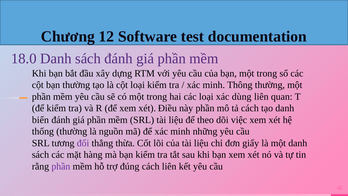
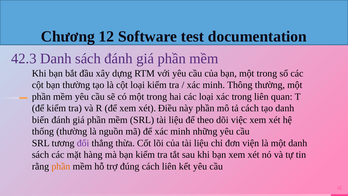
18.0: 18.0 -> 42.3
xác dùng: dùng -> trong
giấy: giấy -> viện
phần at (61, 166) colour: purple -> orange
